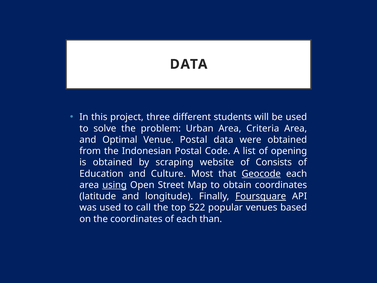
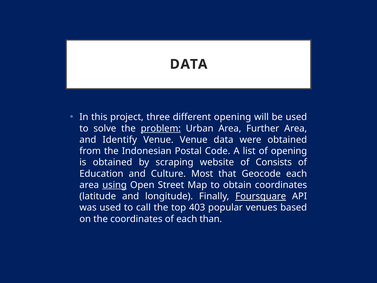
different students: students -> opening
problem underline: none -> present
Criteria: Criteria -> Further
Optimal: Optimal -> Identify
Venue Postal: Postal -> Venue
Geocode underline: present -> none
522: 522 -> 403
